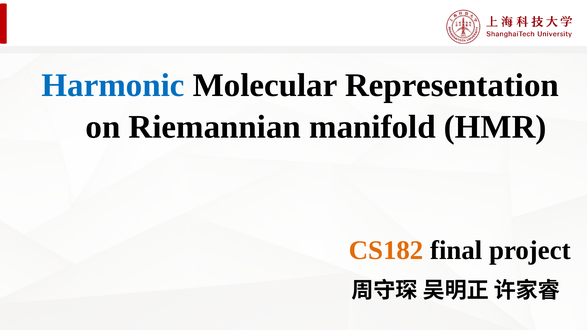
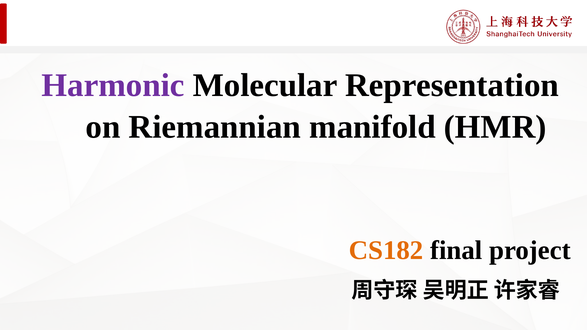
Harmonic colour: blue -> purple
